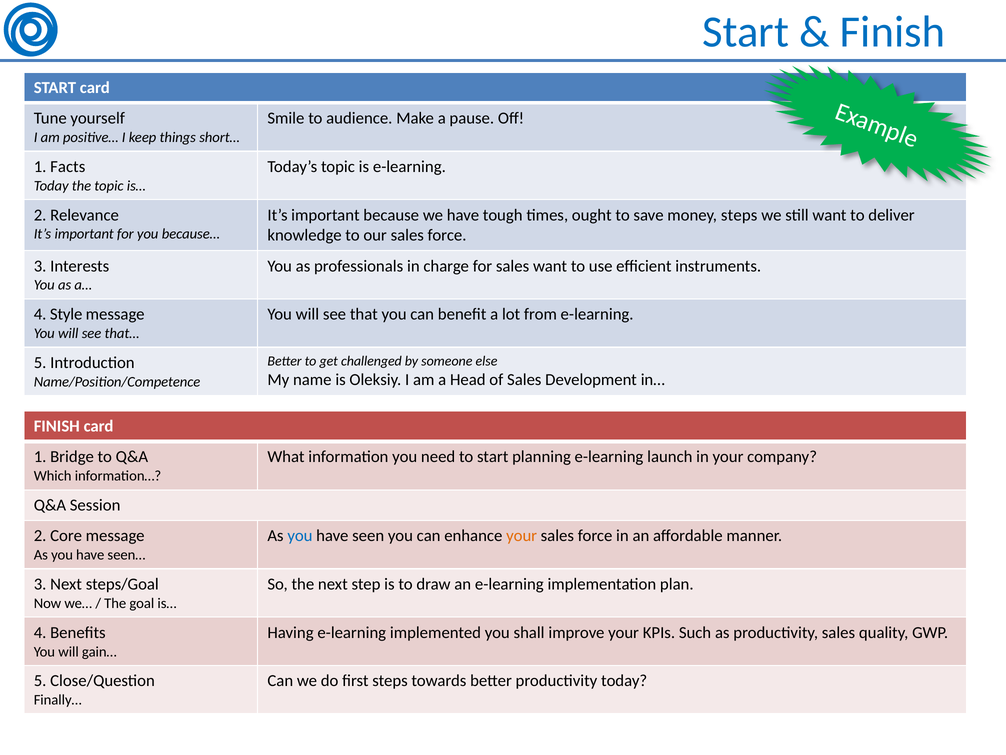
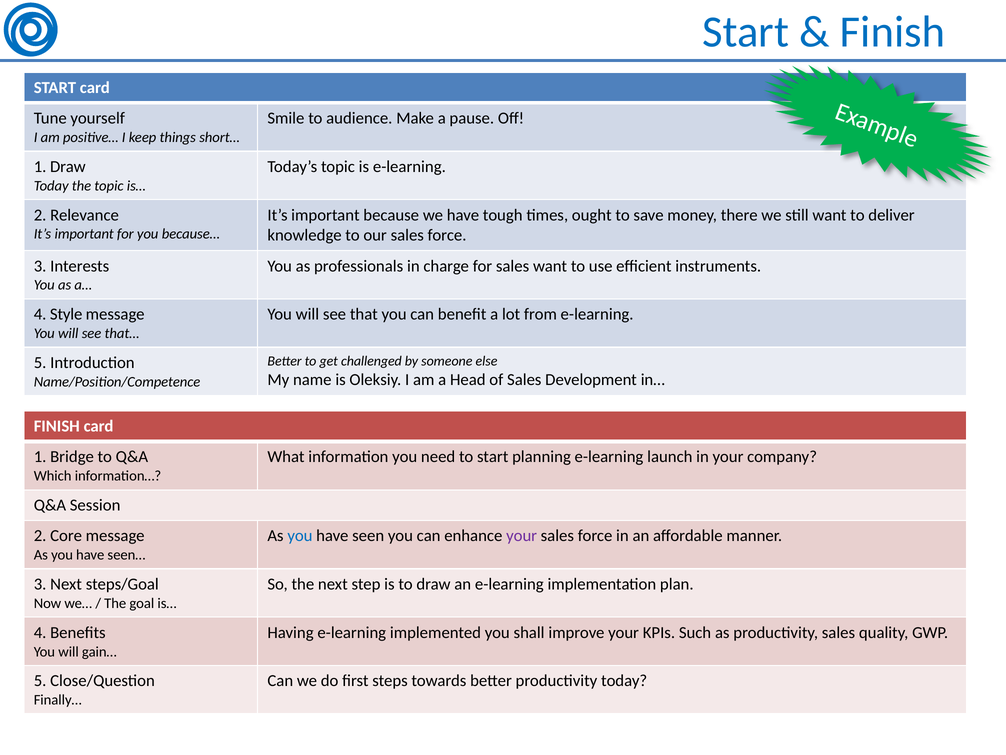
1 Facts: Facts -> Draw
money steps: steps -> there
your at (522, 535) colour: orange -> purple
